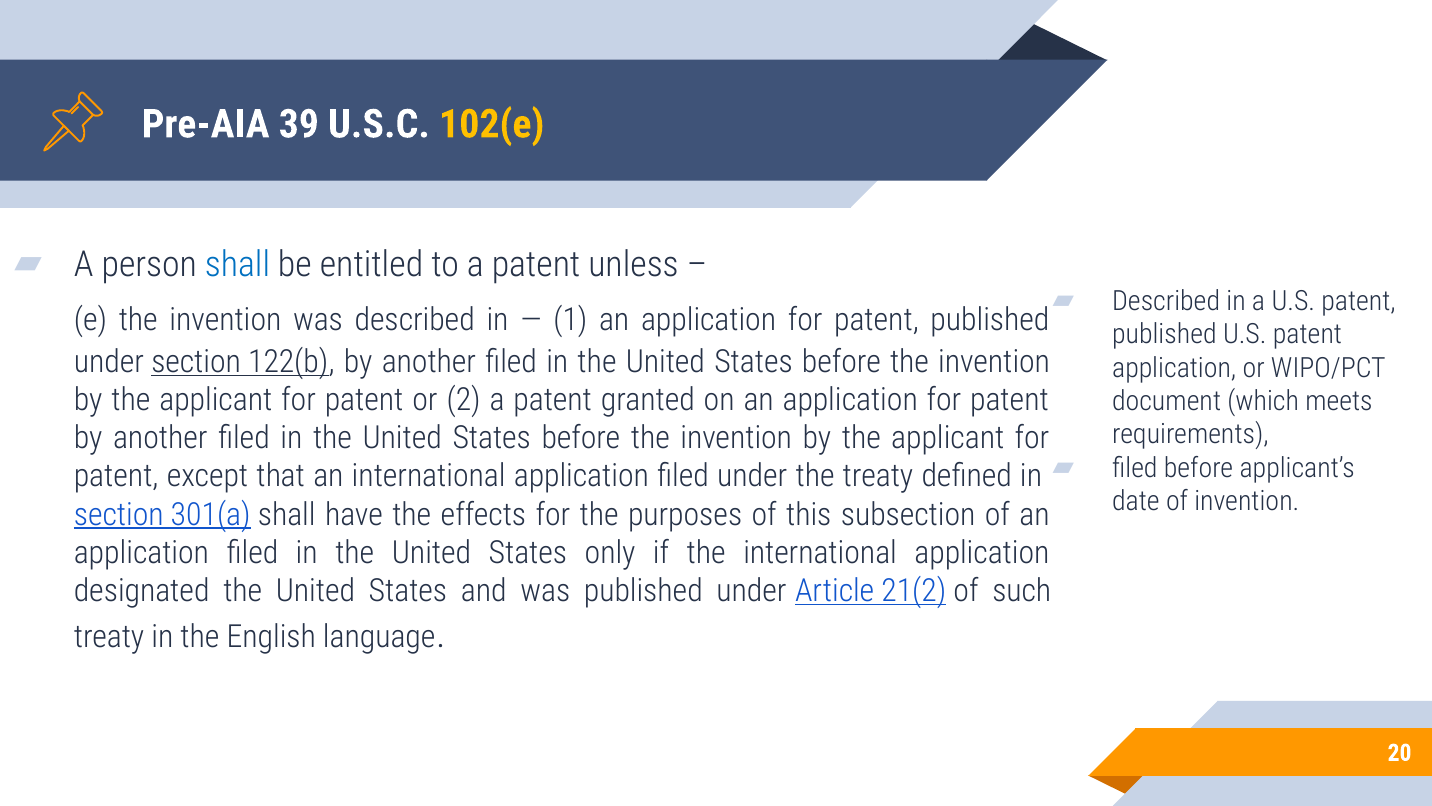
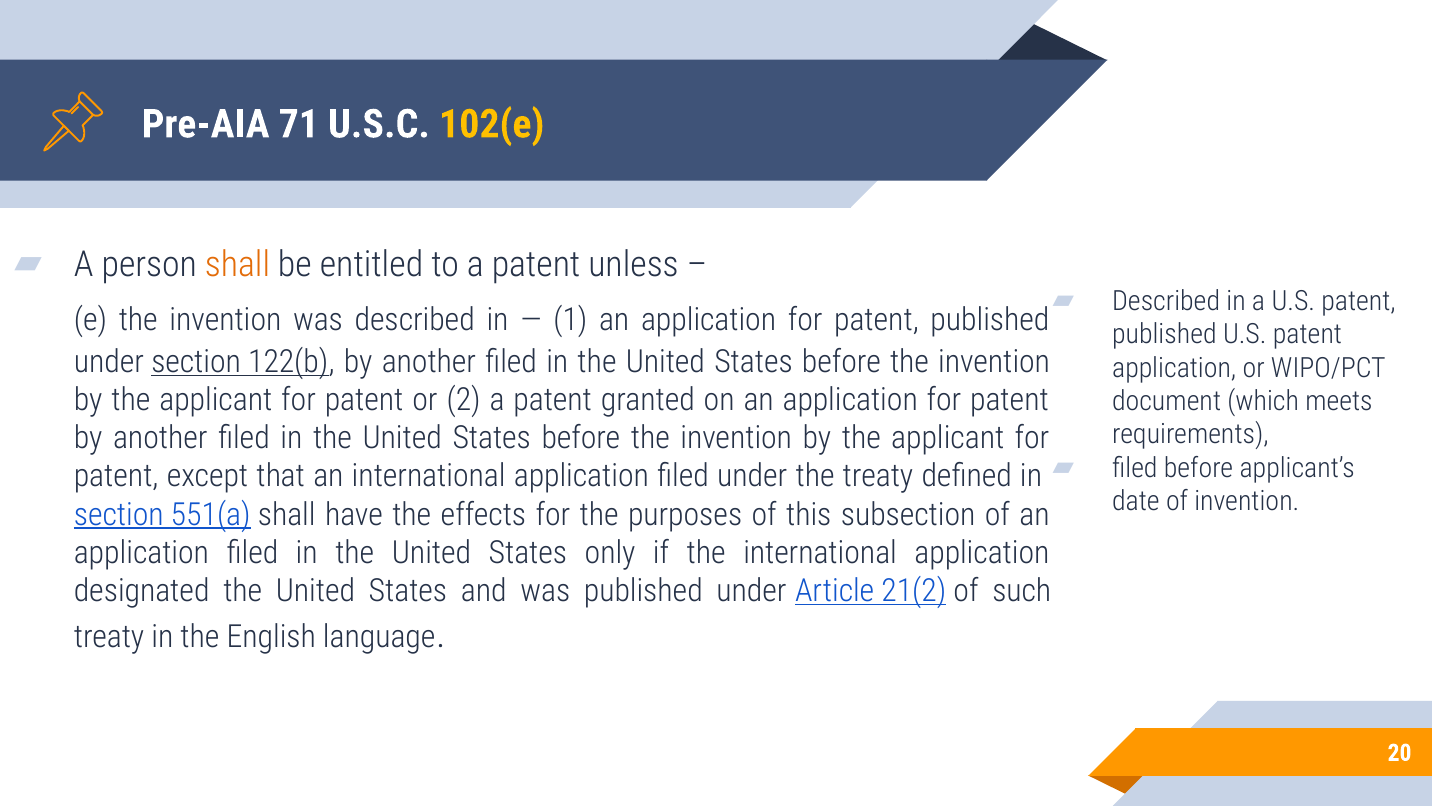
39: 39 -> 71
shall at (237, 264) colour: blue -> orange
301(a: 301(a -> 551(a
